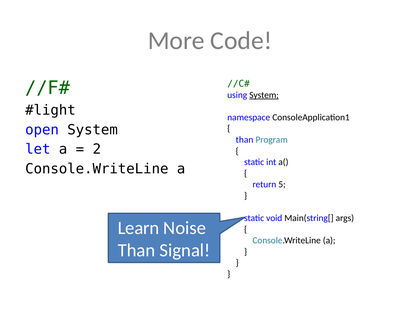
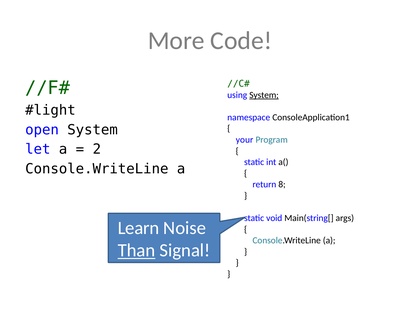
than at (245, 140): than -> your
5: 5 -> 8
Than at (137, 250) underline: none -> present
